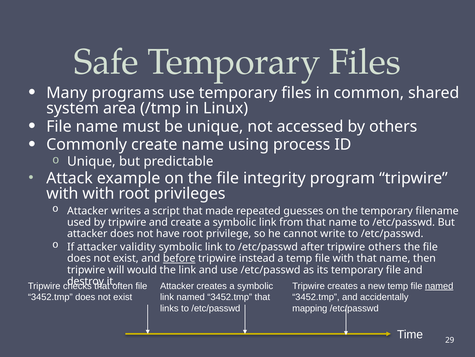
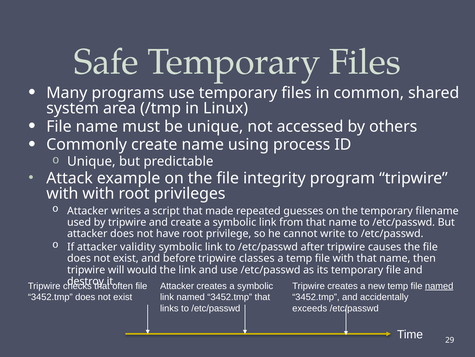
tripwire others: others -> causes
before underline: present -> none
instead: instead -> classes
mapping: mapping -> exceeds
